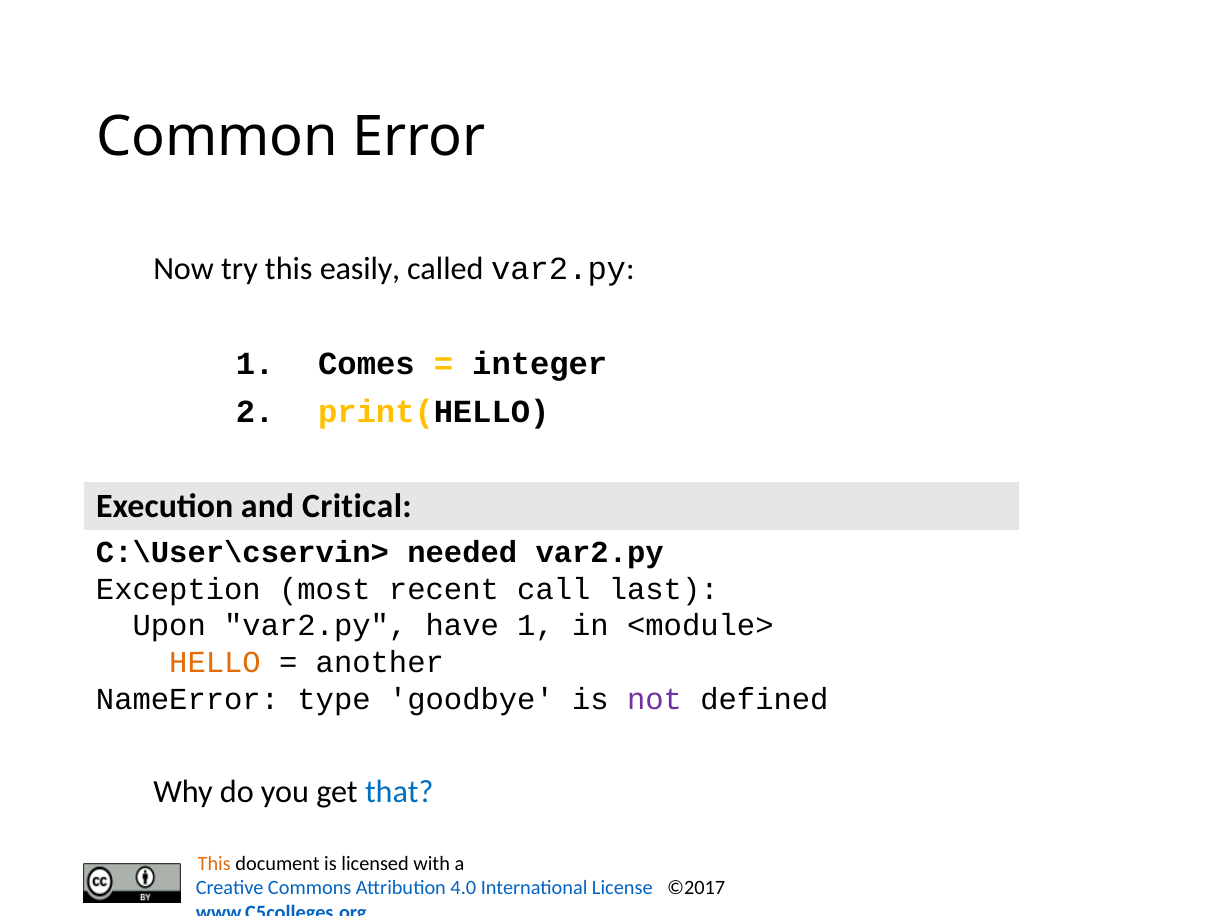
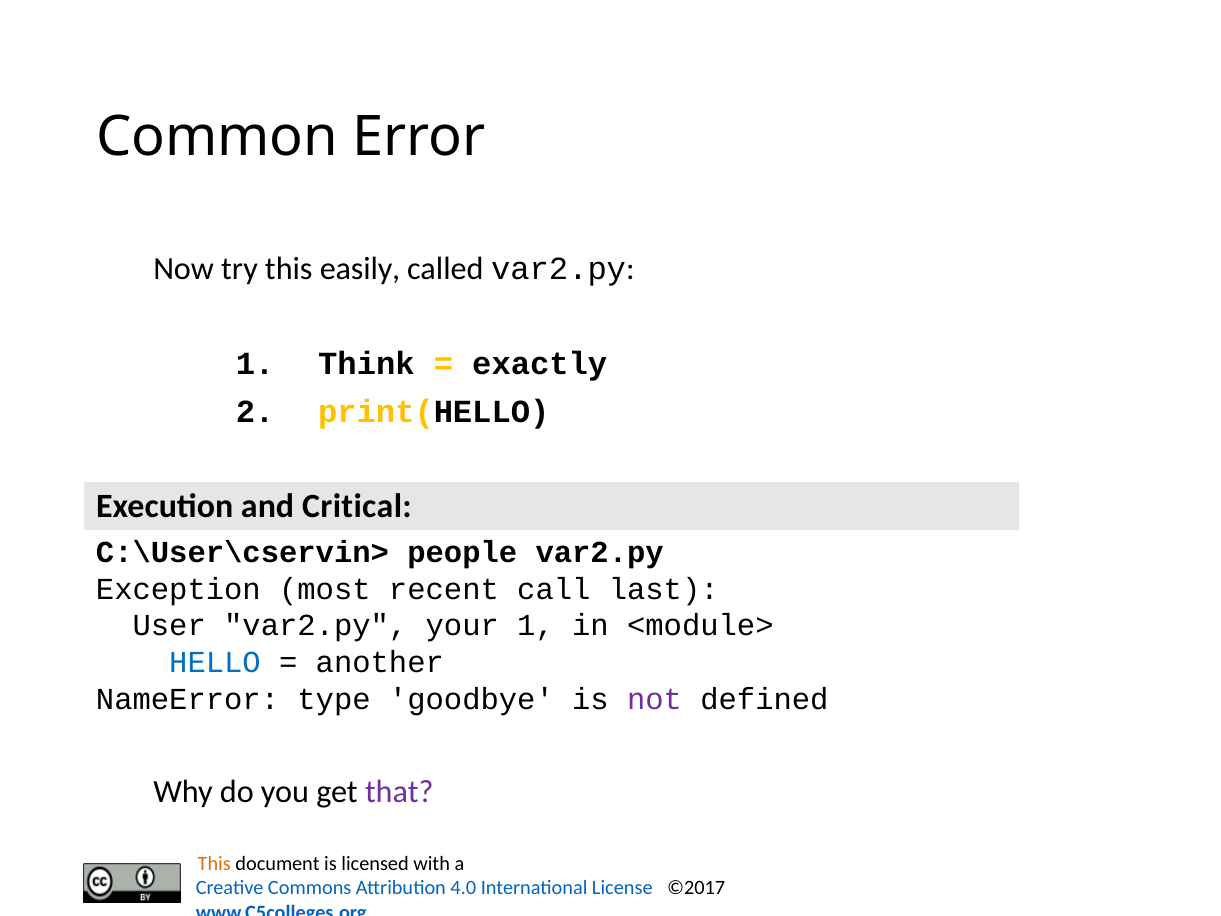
Comes: Comes -> Think
integer: integer -> exactly
needed: needed -> people
Upon: Upon -> User
have: have -> your
HELLO colour: orange -> blue
that colour: blue -> purple
